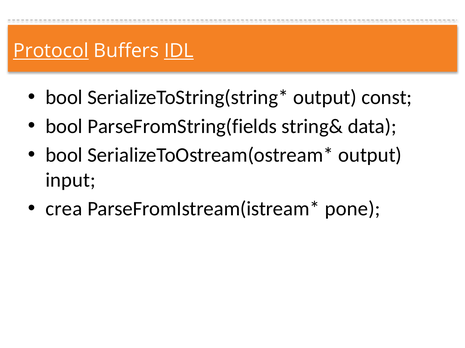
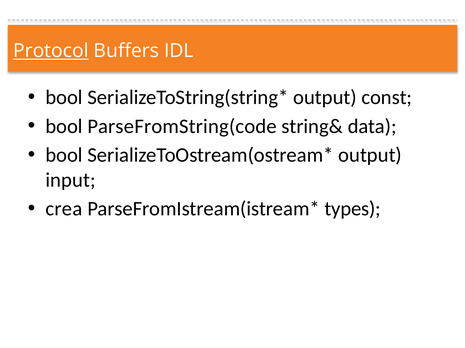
IDL underline: present -> none
ParseFromString(fields: ParseFromString(fields -> ParseFromString(code
pone: pone -> types
